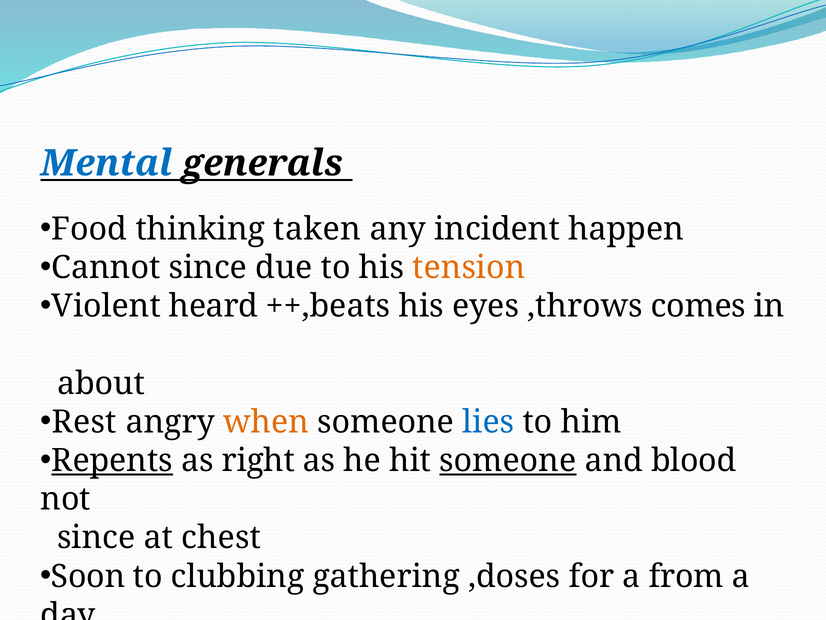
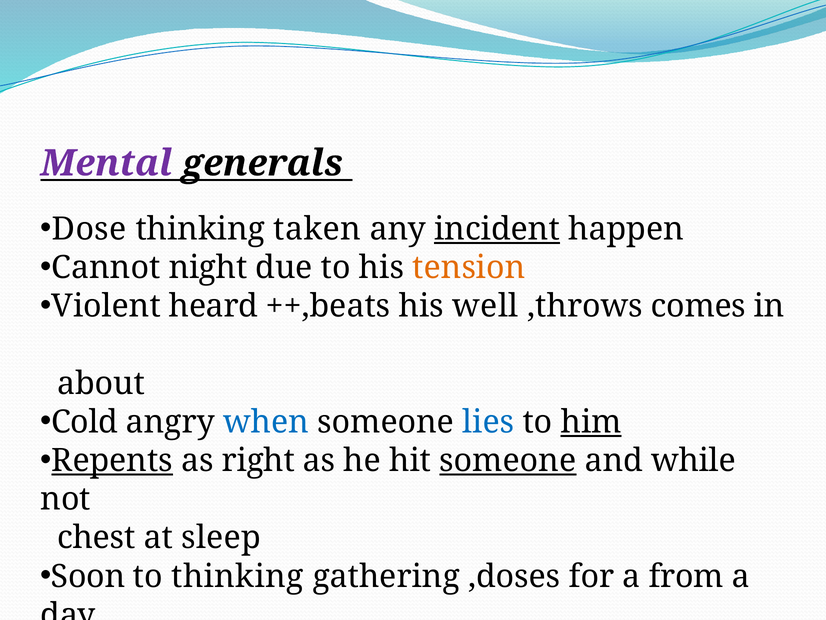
Mental colour: blue -> purple
Food: Food -> Dose
incident underline: none -> present
Cannot since: since -> night
eyes: eyes -> well
Rest: Rest -> Cold
when colour: orange -> blue
him underline: none -> present
blood: blood -> while
since at (96, 537): since -> chest
chest: chest -> sleep
to clubbing: clubbing -> thinking
